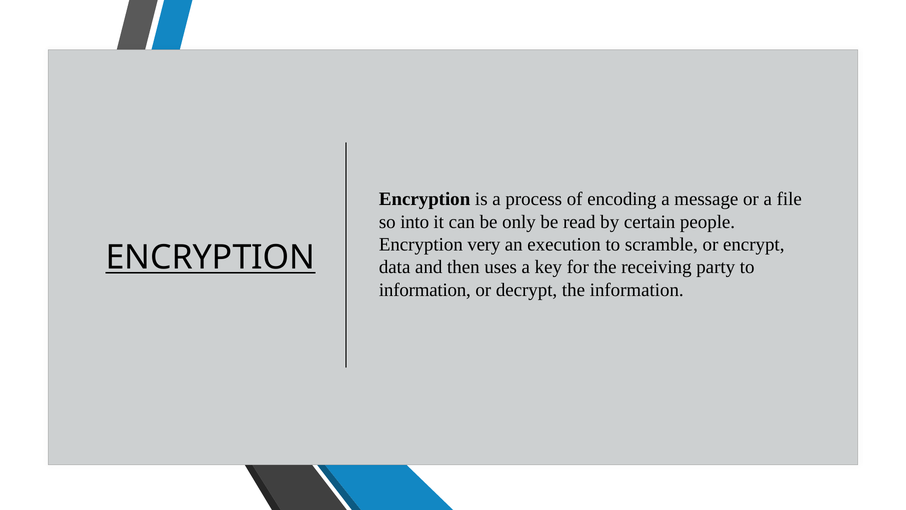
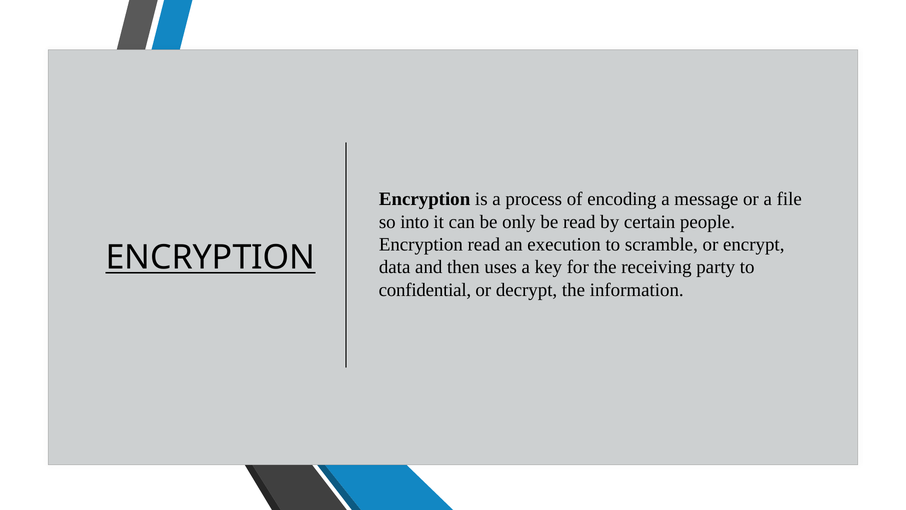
Encryption very: very -> read
information at (425, 290): information -> confidential
